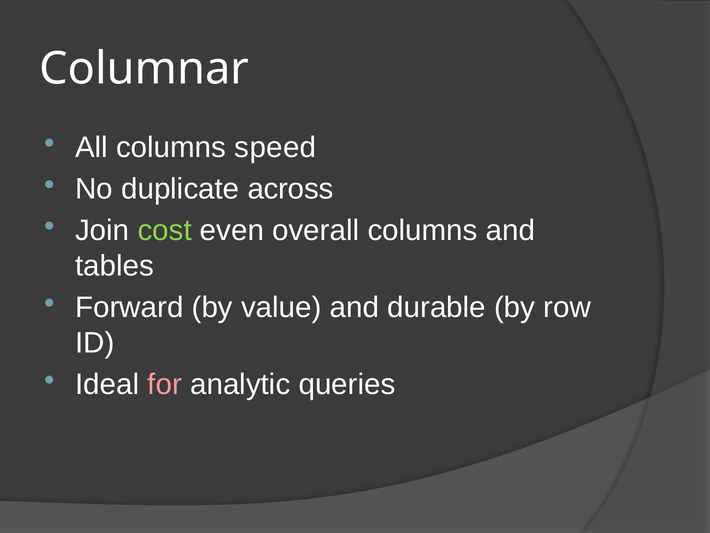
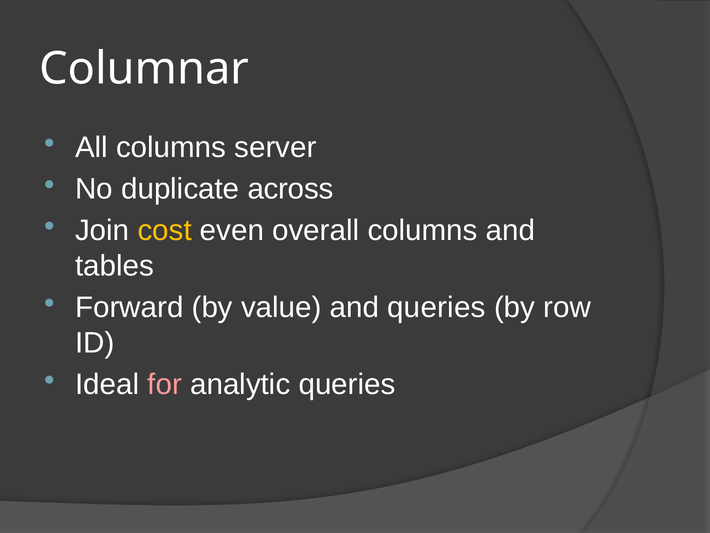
speed: speed -> server
cost colour: light green -> yellow
and durable: durable -> queries
